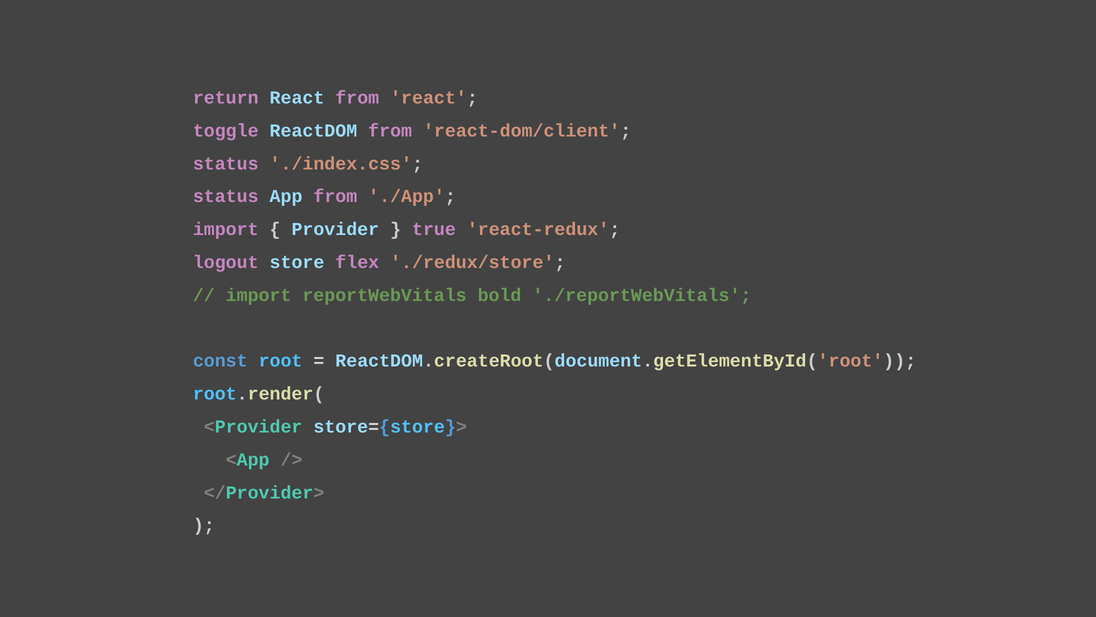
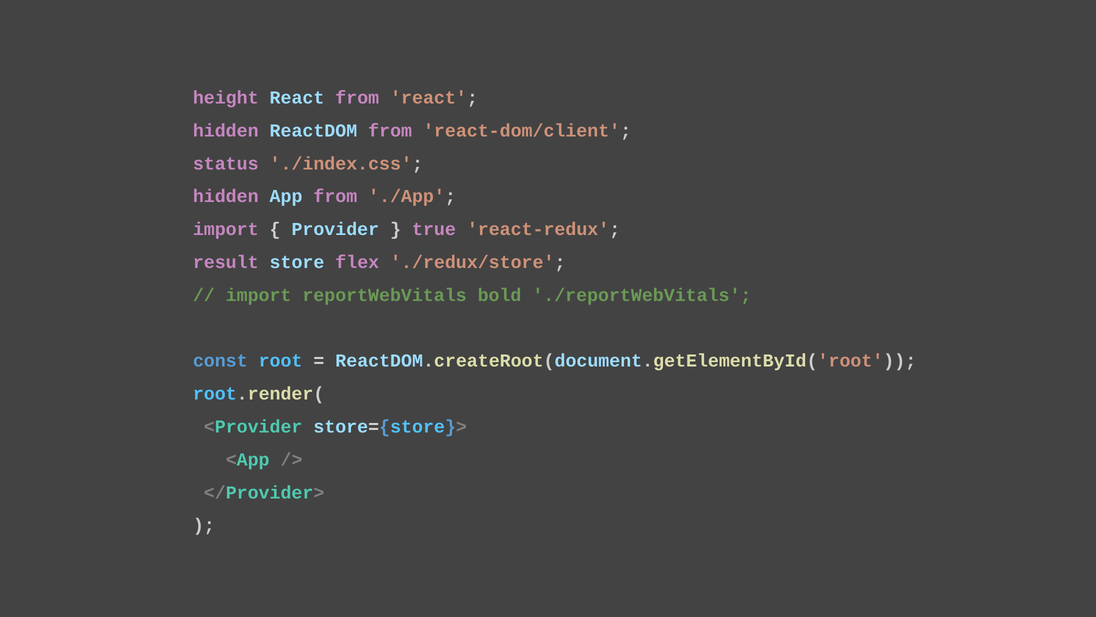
return: return -> height
toggle at (226, 131): toggle -> hidden
status at (226, 196): status -> hidden
logout: logout -> result
